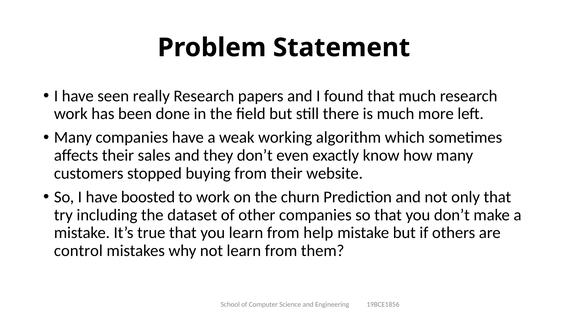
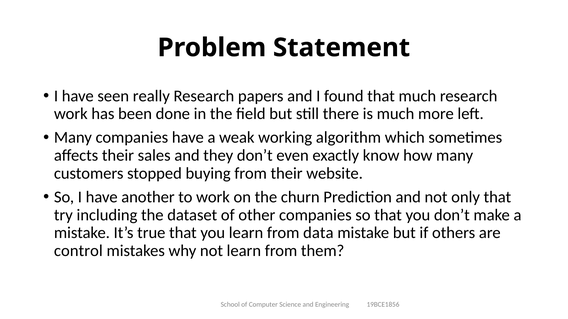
boosted: boosted -> another
help: help -> data
